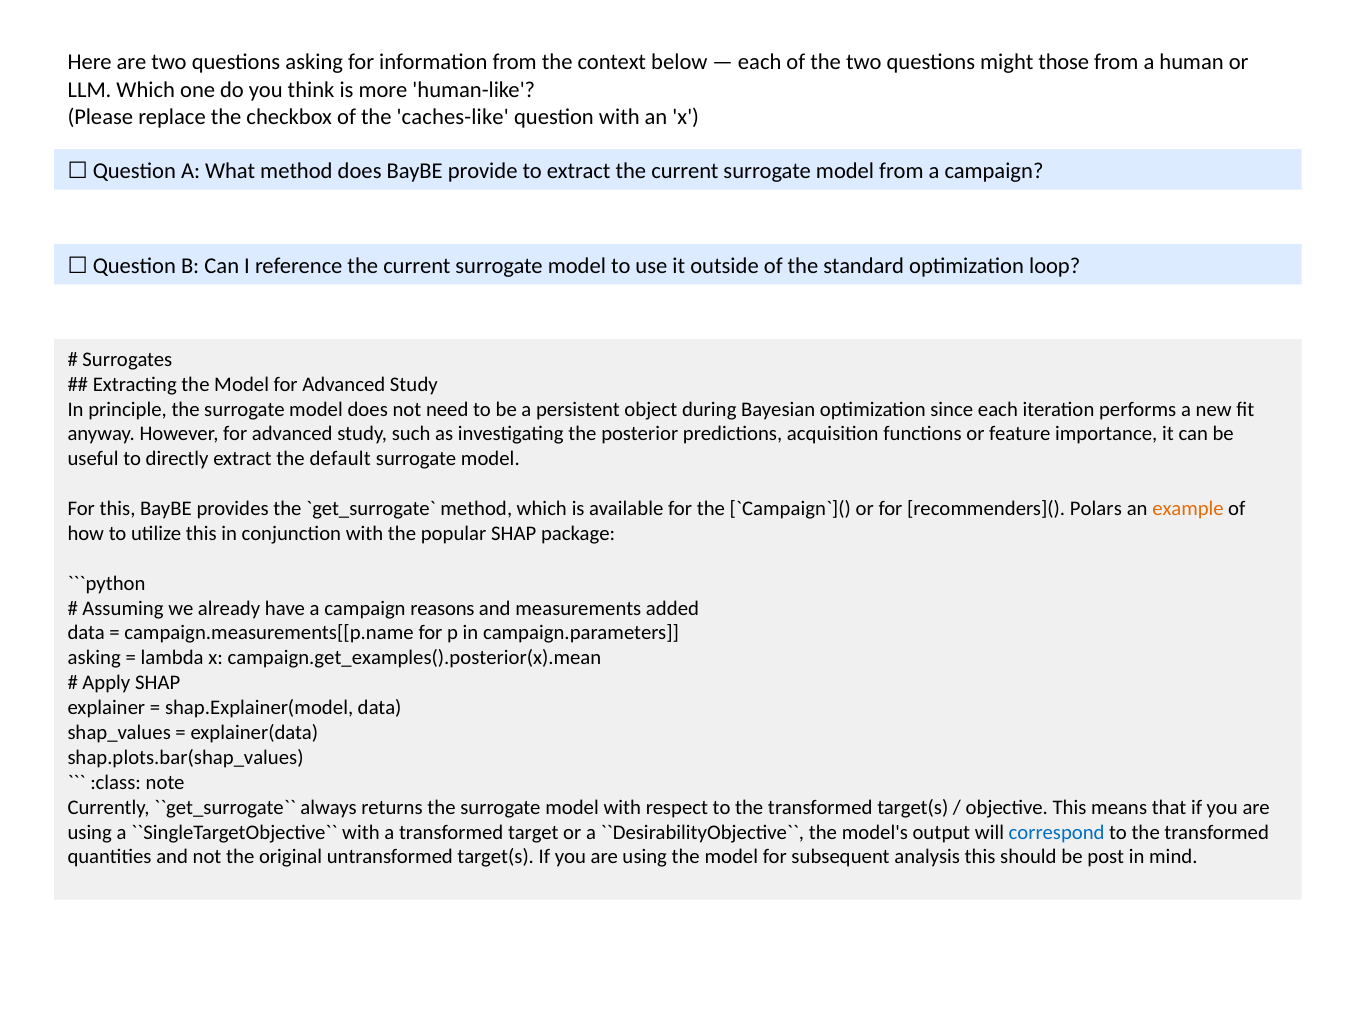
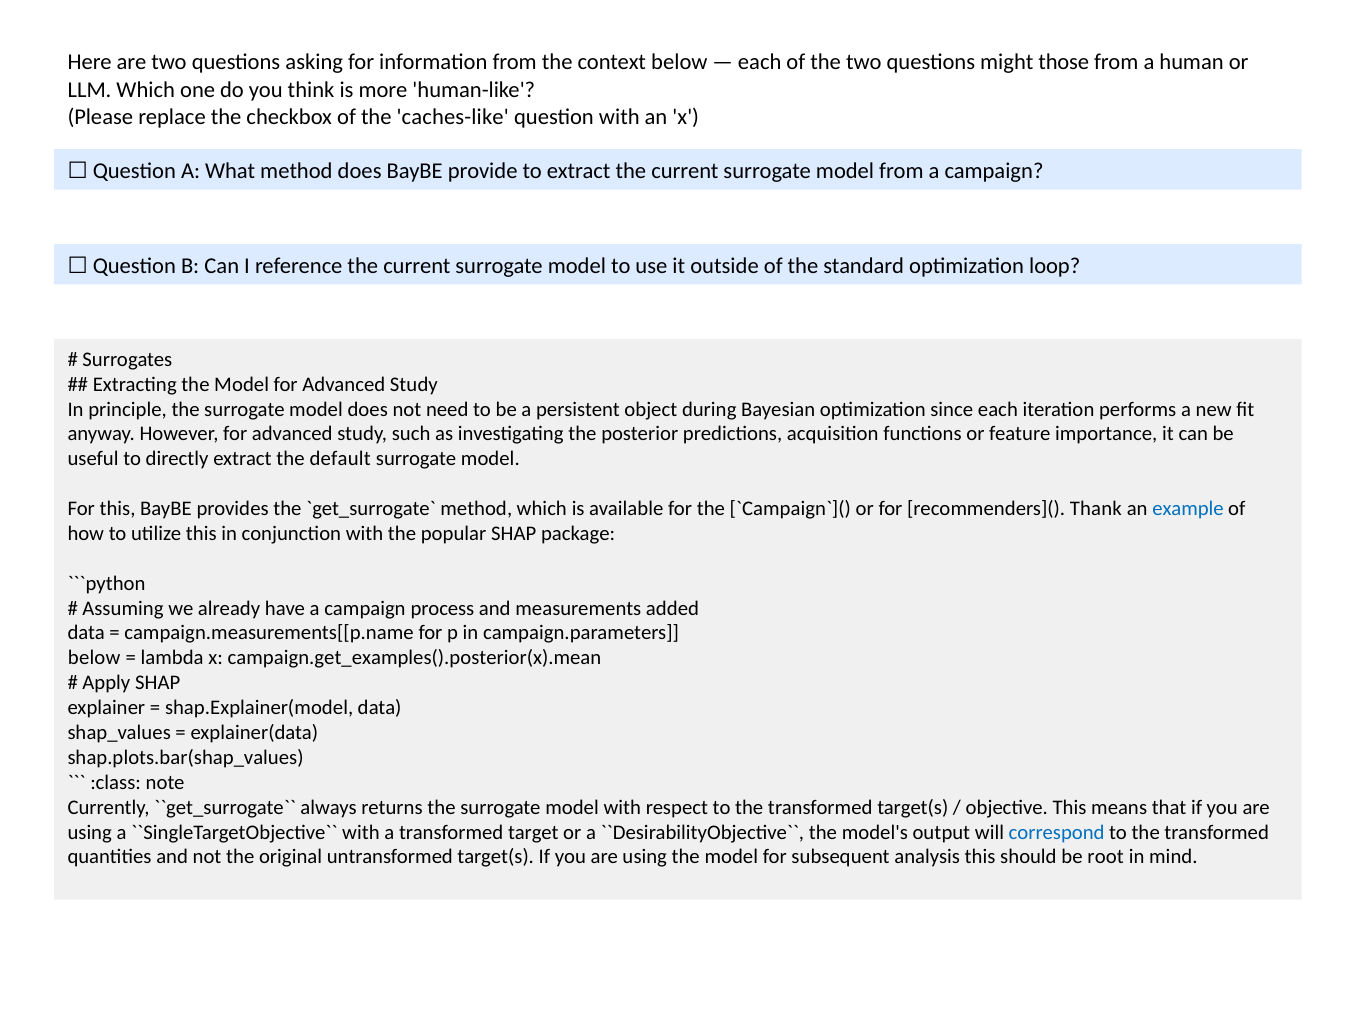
Polars: Polars -> Thank
example colour: orange -> blue
reasons: reasons -> process
asking at (94, 658): asking -> below
post: post -> root
